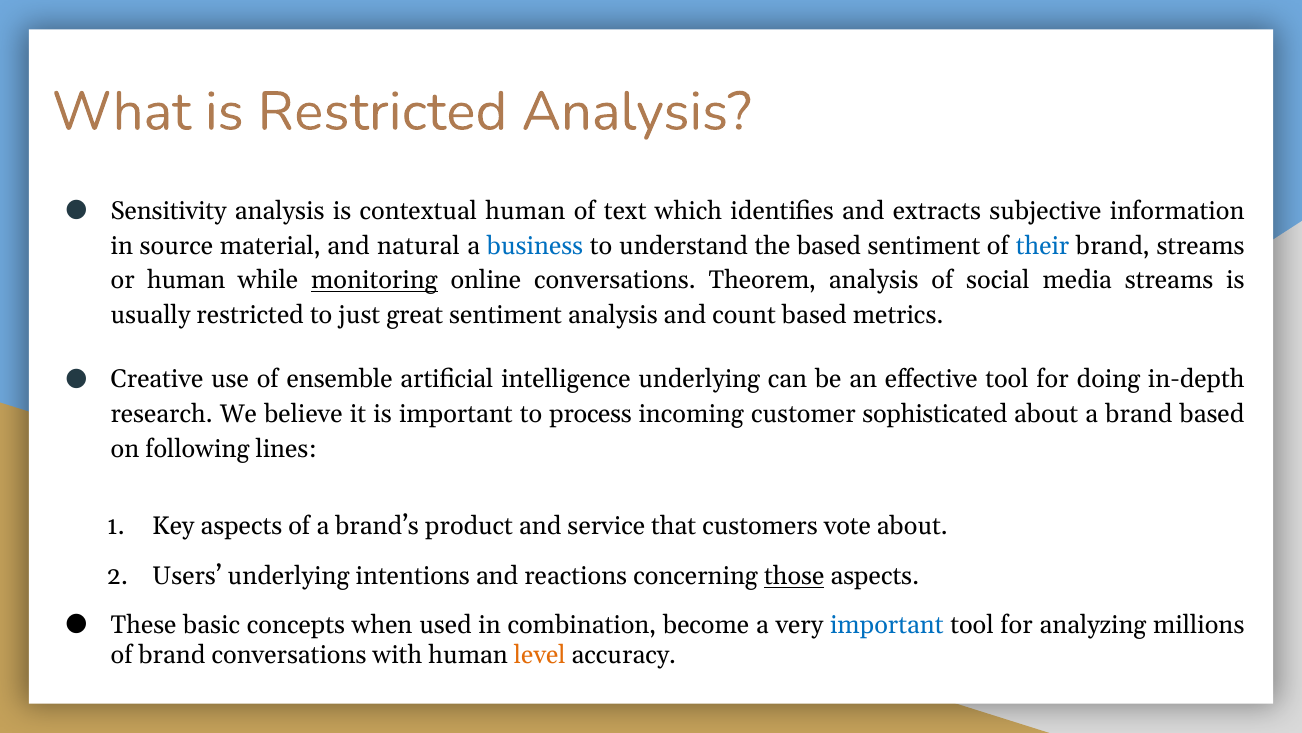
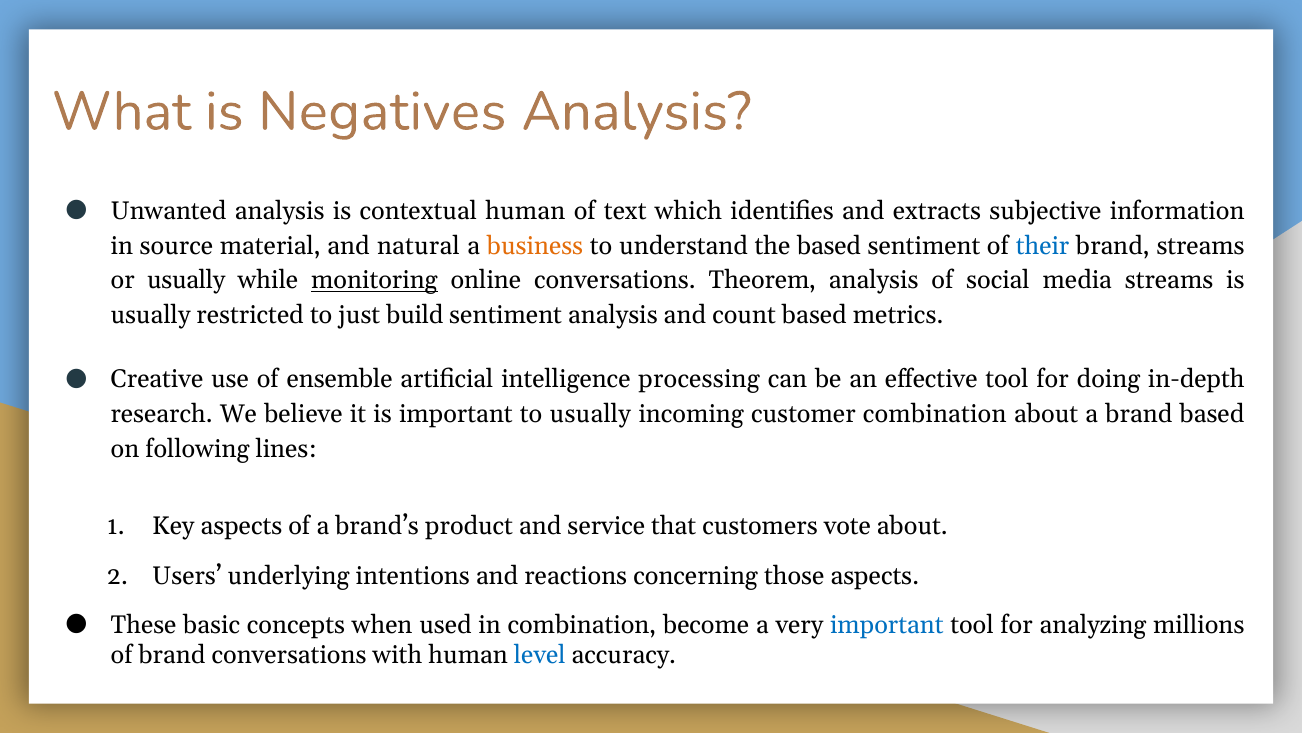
is Restricted: Restricted -> Negatives
Sensitivity: Sensitivity -> Unwanted
business colour: blue -> orange
or human: human -> usually
great: great -> build
intelligence underlying: underlying -> processing
to process: process -> usually
customer sophisticated: sophisticated -> combination
those underline: present -> none
level colour: orange -> blue
